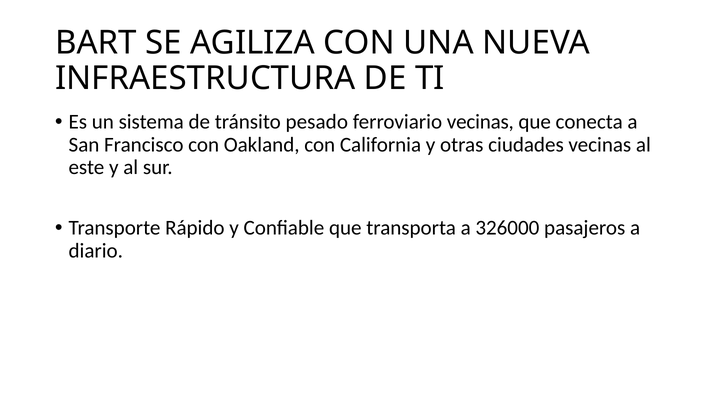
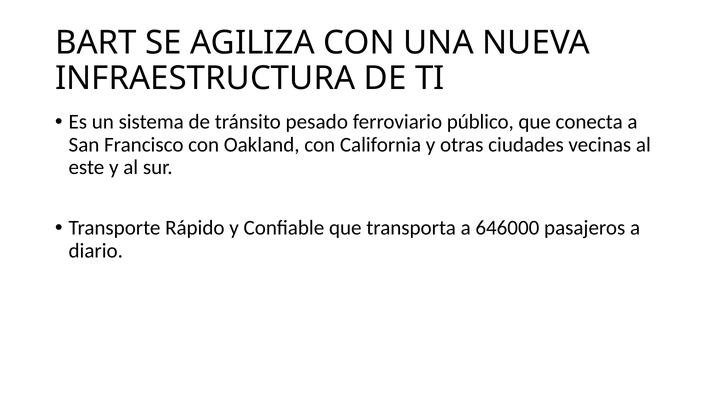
ferroviario vecinas: vecinas -> público
326000: 326000 -> 646000
